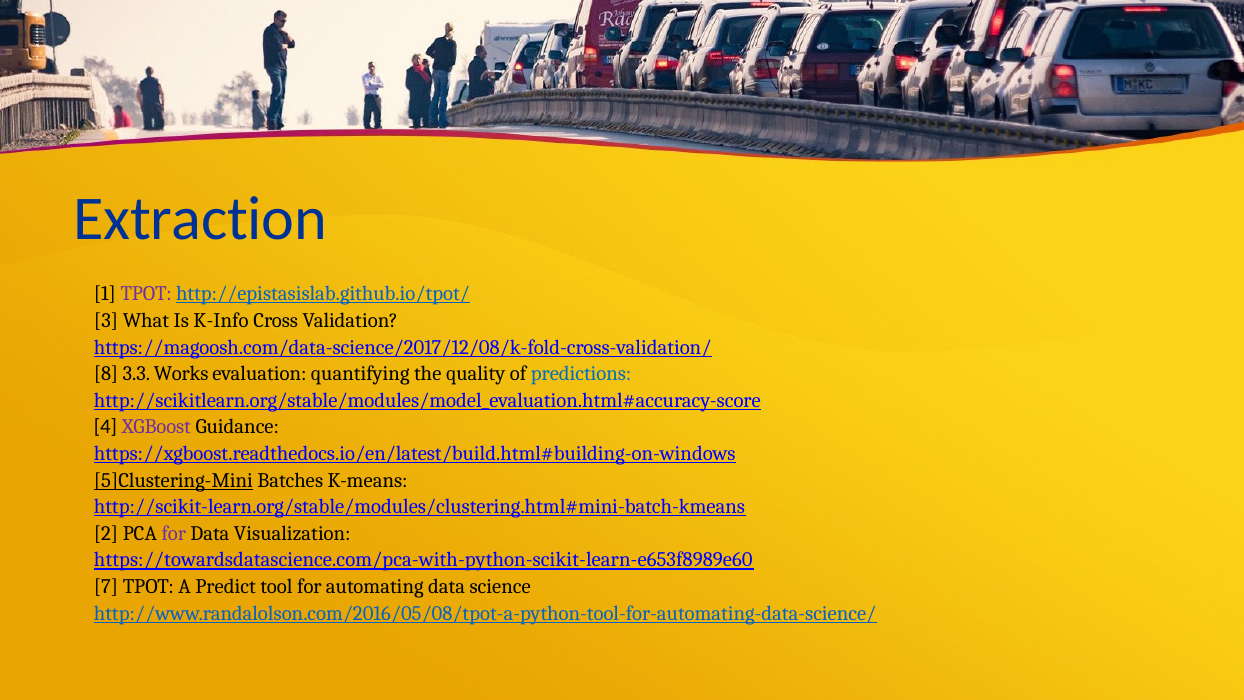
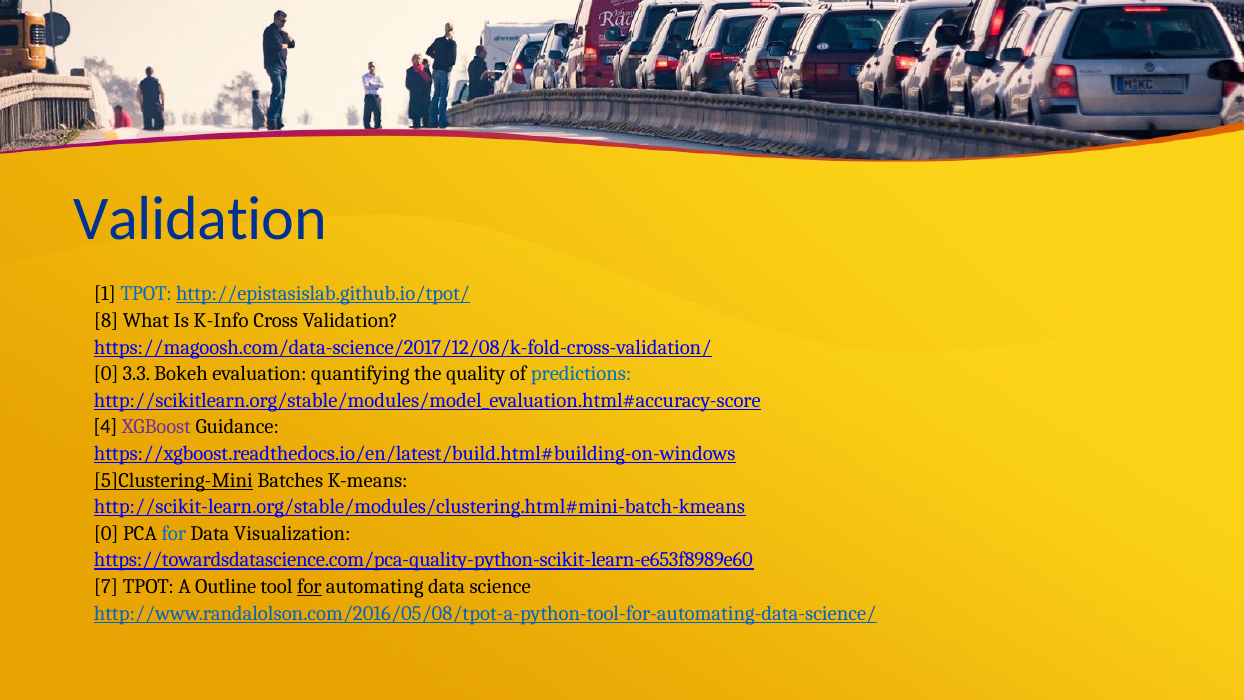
Extraction at (200, 219): Extraction -> Validation
TPOT at (146, 294) colour: purple -> blue
3: 3 -> 8
8 at (106, 374): 8 -> 0
Works: Works -> Bokeh
2 at (106, 533): 2 -> 0
for at (174, 533) colour: purple -> blue
https://towardsdatascience.com/pca-with-python-scikit-learn-e653f8989e60: https://towardsdatascience.com/pca-with-python-scikit-learn-e653f8989e60 -> https://towardsdatascience.com/pca-quality-python-scikit-learn-e653f8989e60
Predict: Predict -> Outline
for at (309, 587) underline: none -> present
